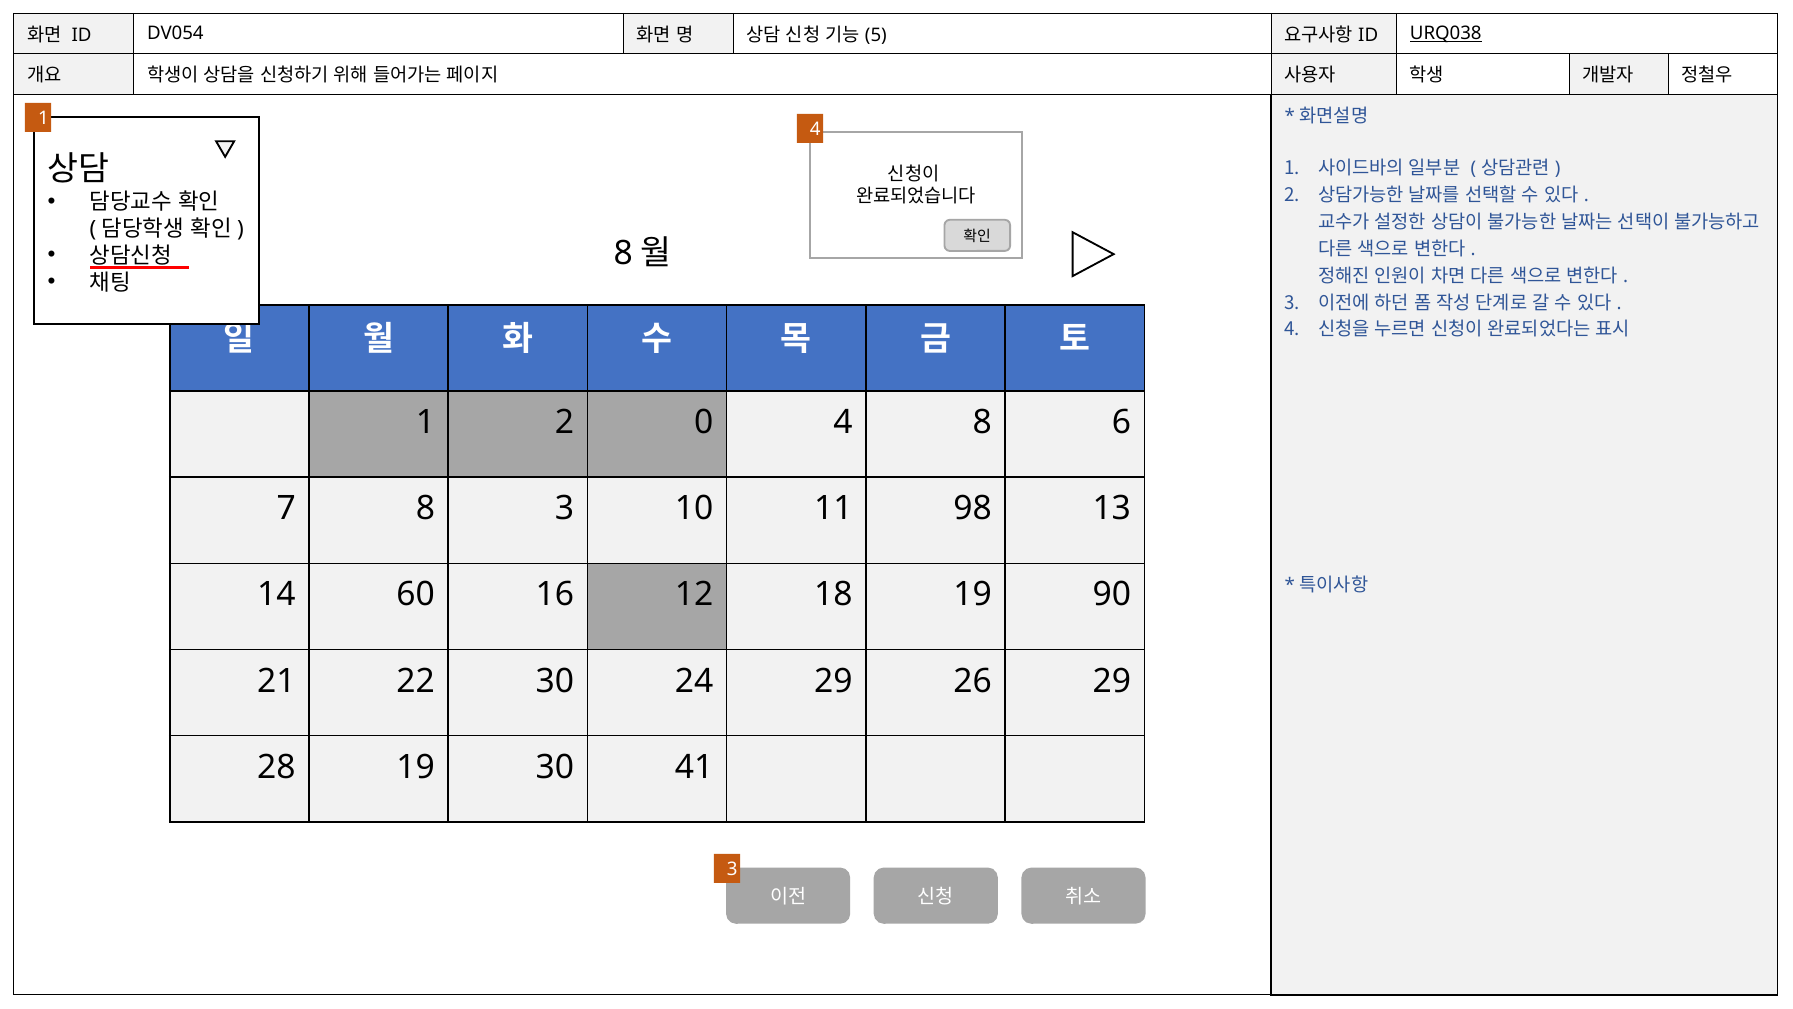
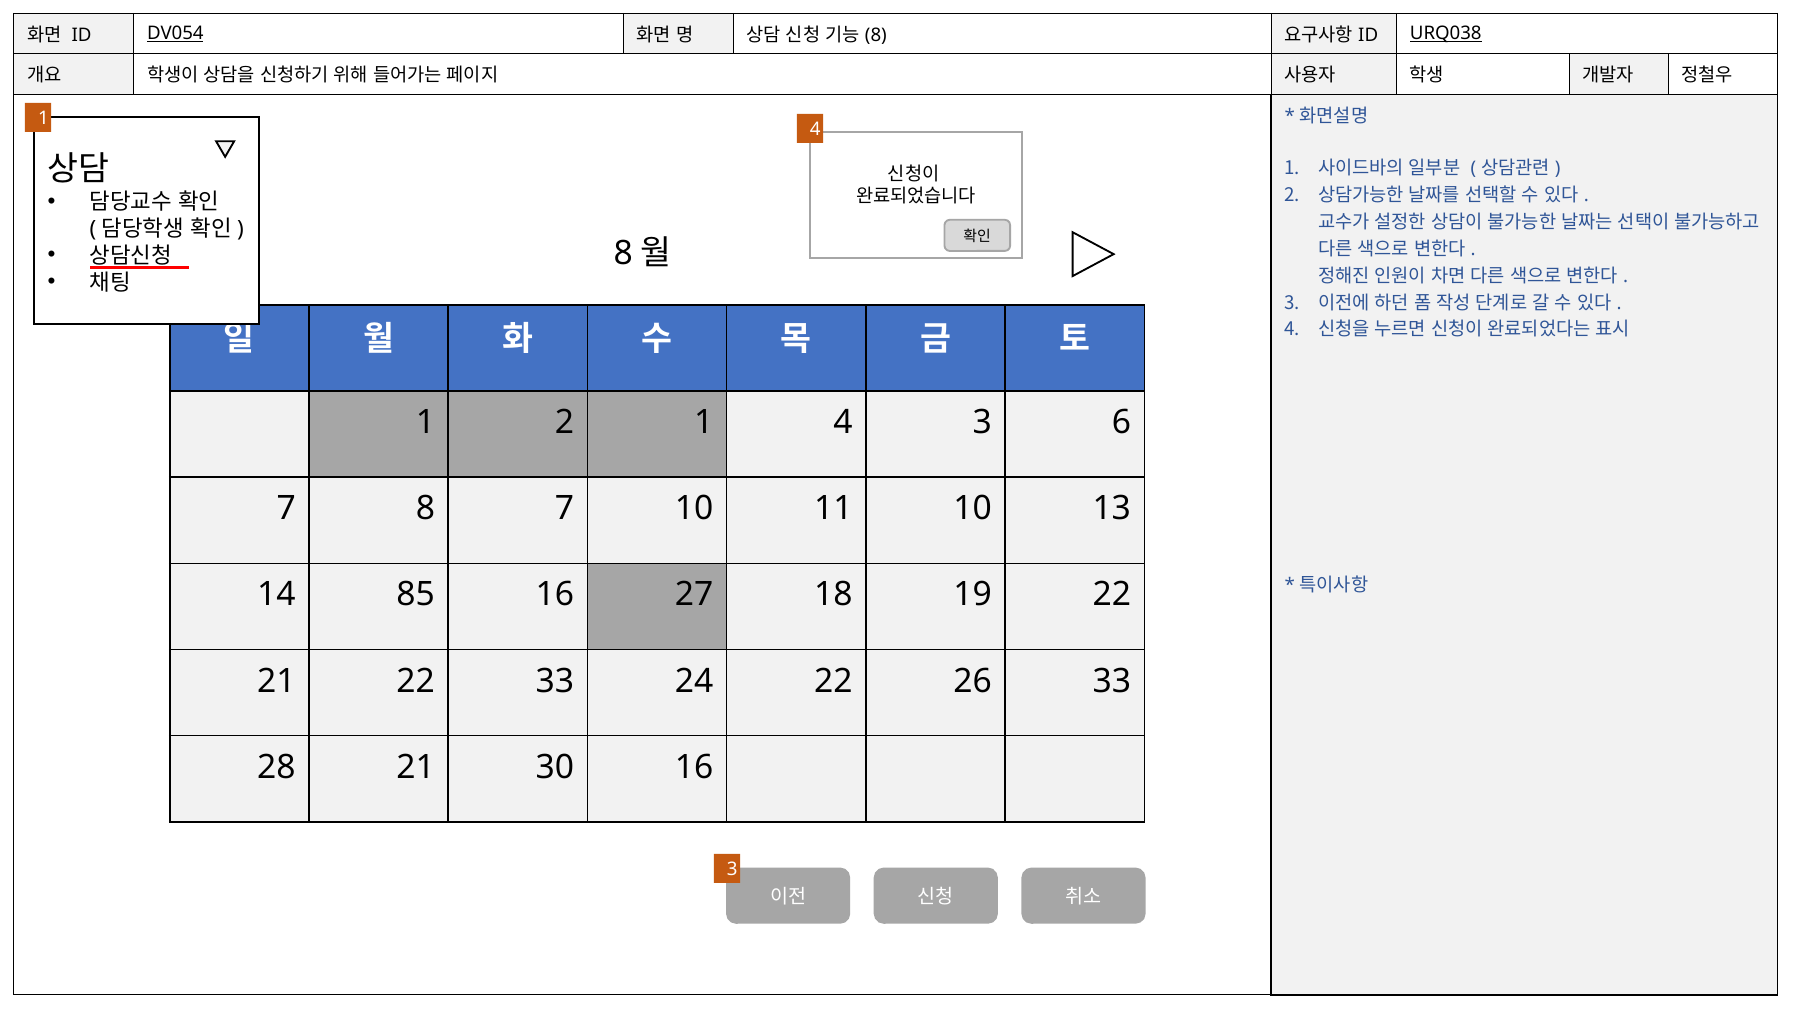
DV054 underline: none -> present
5 at (876, 35): 5 -> 8
2 0: 0 -> 1
8 at (982, 422): 8 -> 3
8 3: 3 -> 7
11 98: 98 -> 10
60: 60 -> 85
12: 12 -> 27
19 90: 90 -> 22
22 30: 30 -> 33
24 29: 29 -> 22
26 29: 29 -> 33
28 19: 19 -> 21
30 41: 41 -> 16
